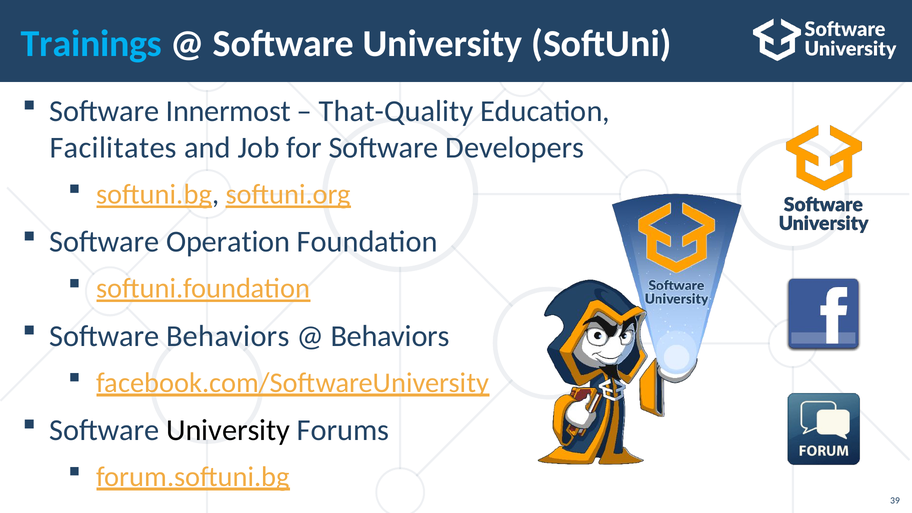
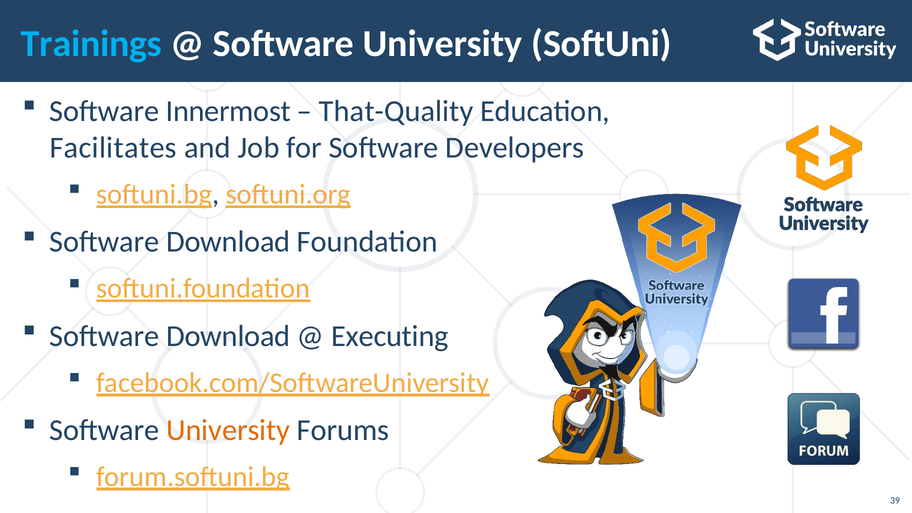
Operation at (228, 242): Operation -> Download
Behaviors at (228, 336): Behaviors -> Download
Behaviors at (390, 336): Behaviors -> Executing
University at (228, 430) colour: black -> orange
